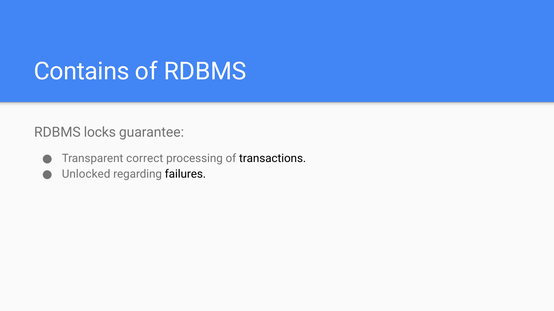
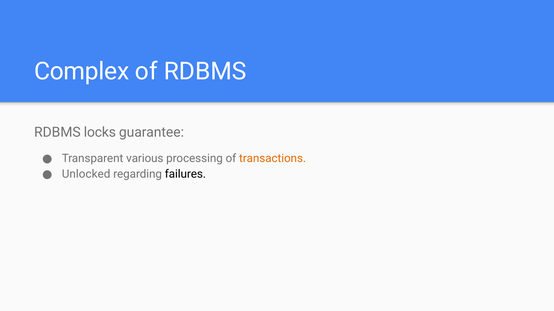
Contains: Contains -> Complex
correct: correct -> various
transactions colour: black -> orange
